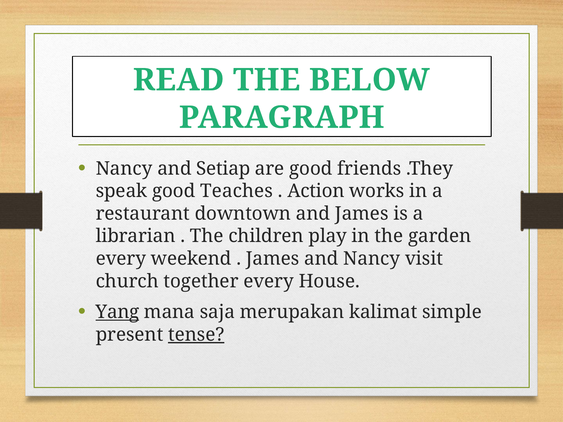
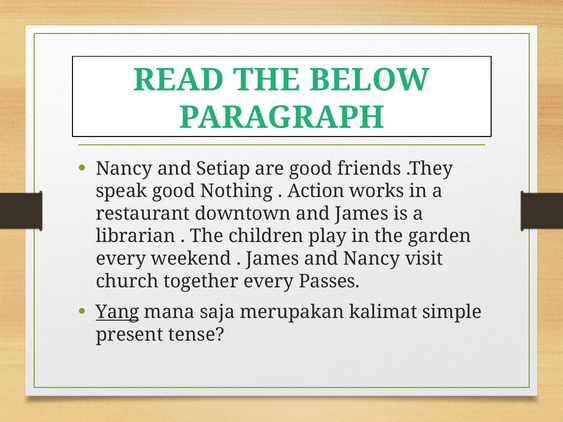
Teaches: Teaches -> Nothing
House: House -> Passes
tense underline: present -> none
